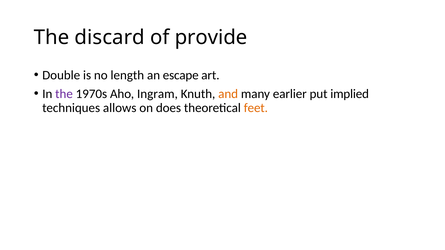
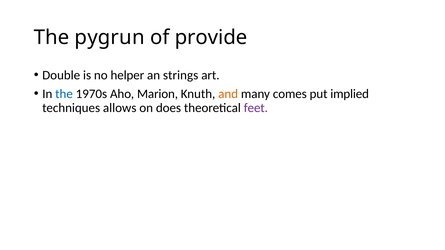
discard: discard -> pygrun
length: length -> helper
escape: escape -> strings
the at (64, 94) colour: purple -> blue
Ingram: Ingram -> Marion
earlier: earlier -> comes
feet colour: orange -> purple
